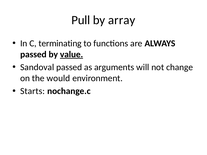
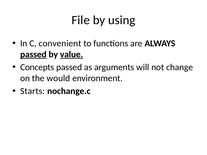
Pull: Pull -> File
array: array -> using
terminating: terminating -> convenient
passed at (33, 54) underline: none -> present
Sandoval: Sandoval -> Concepts
